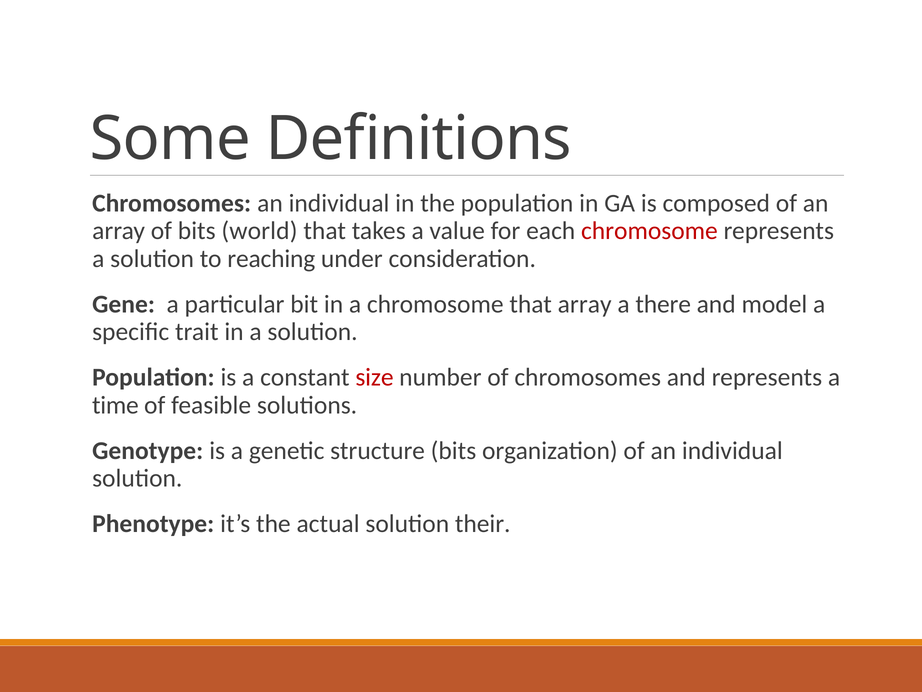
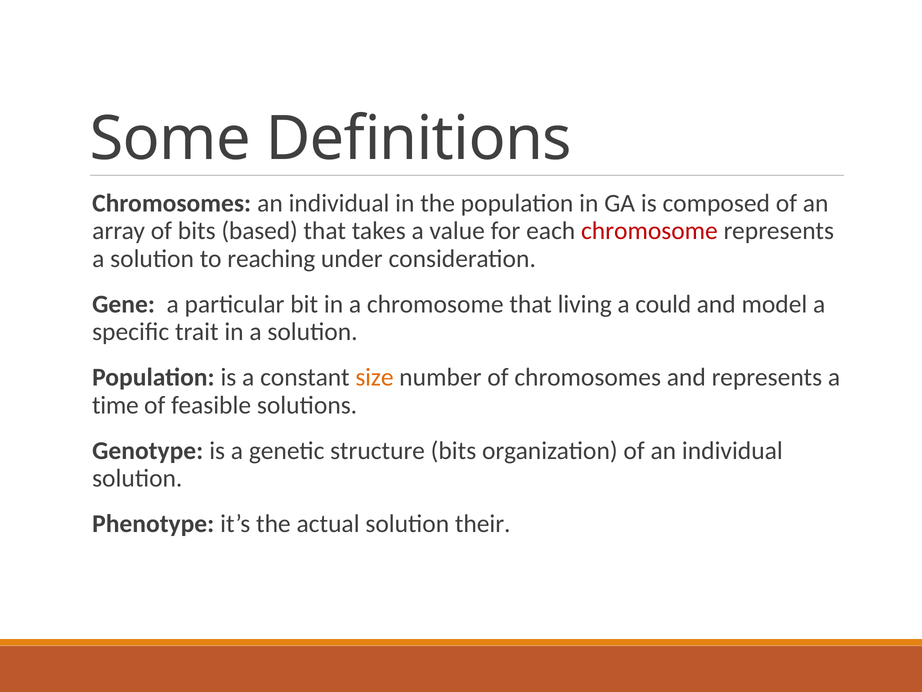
world: world -> based
that array: array -> living
there: there -> could
size colour: red -> orange
